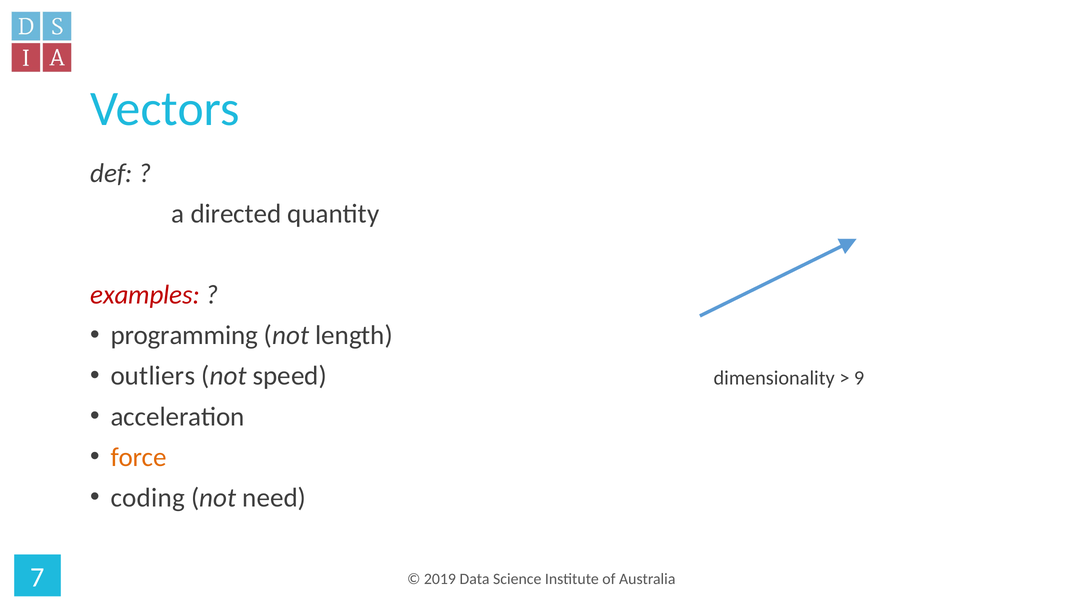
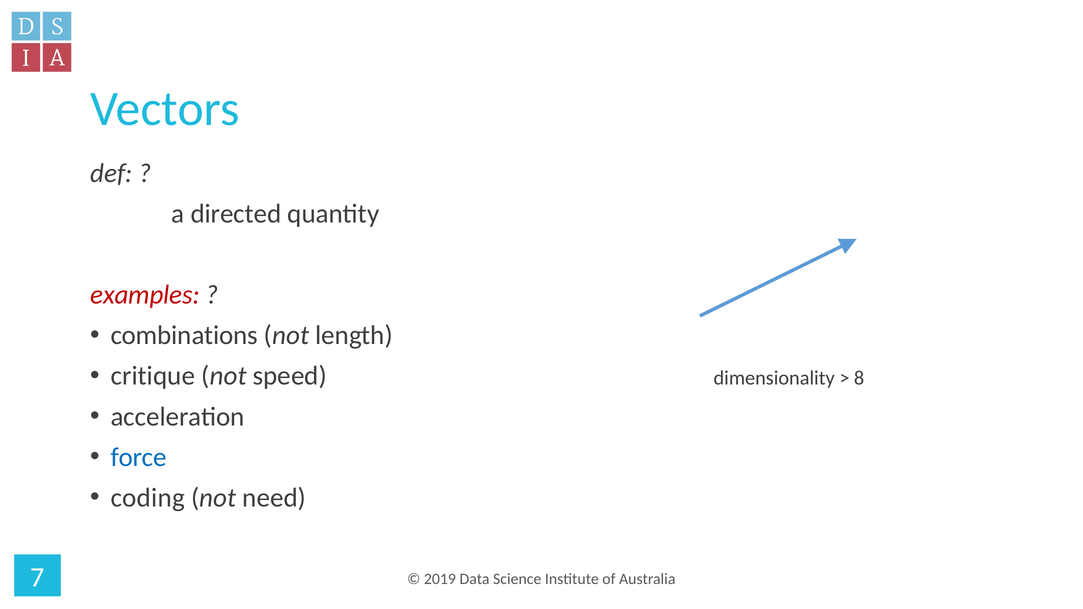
programming: programming -> combinations
outliers: outliers -> critique
9: 9 -> 8
force colour: orange -> blue
